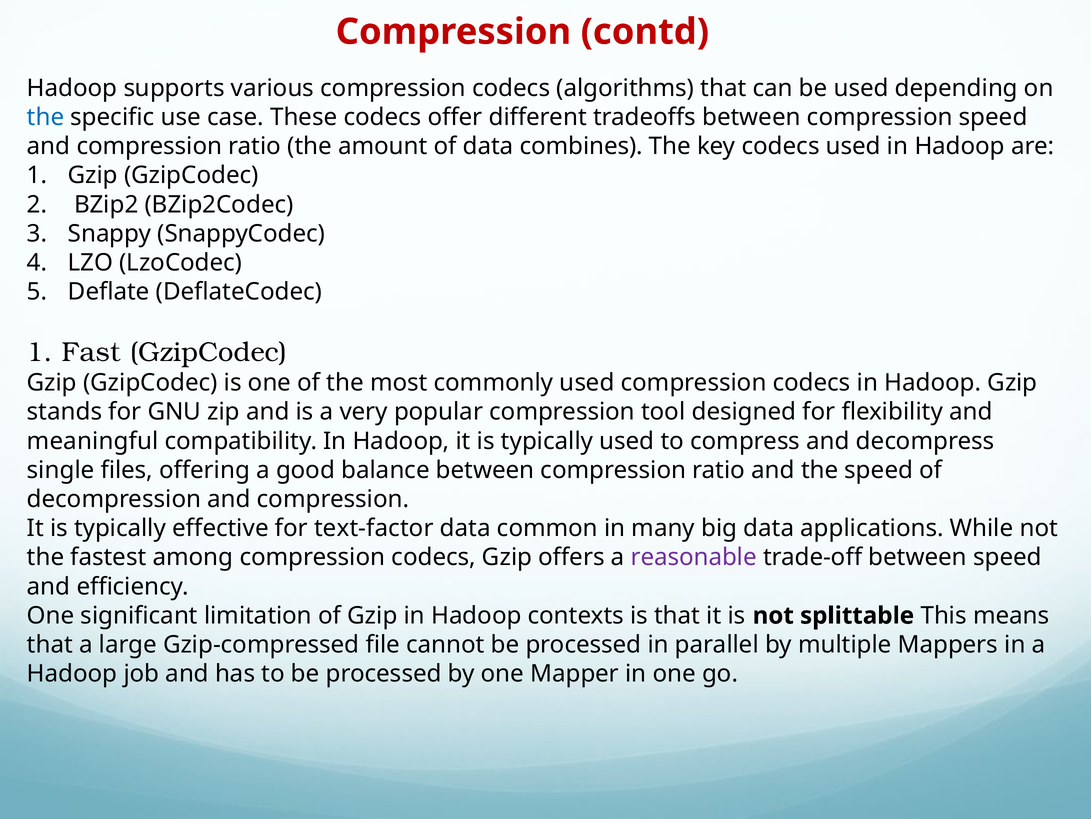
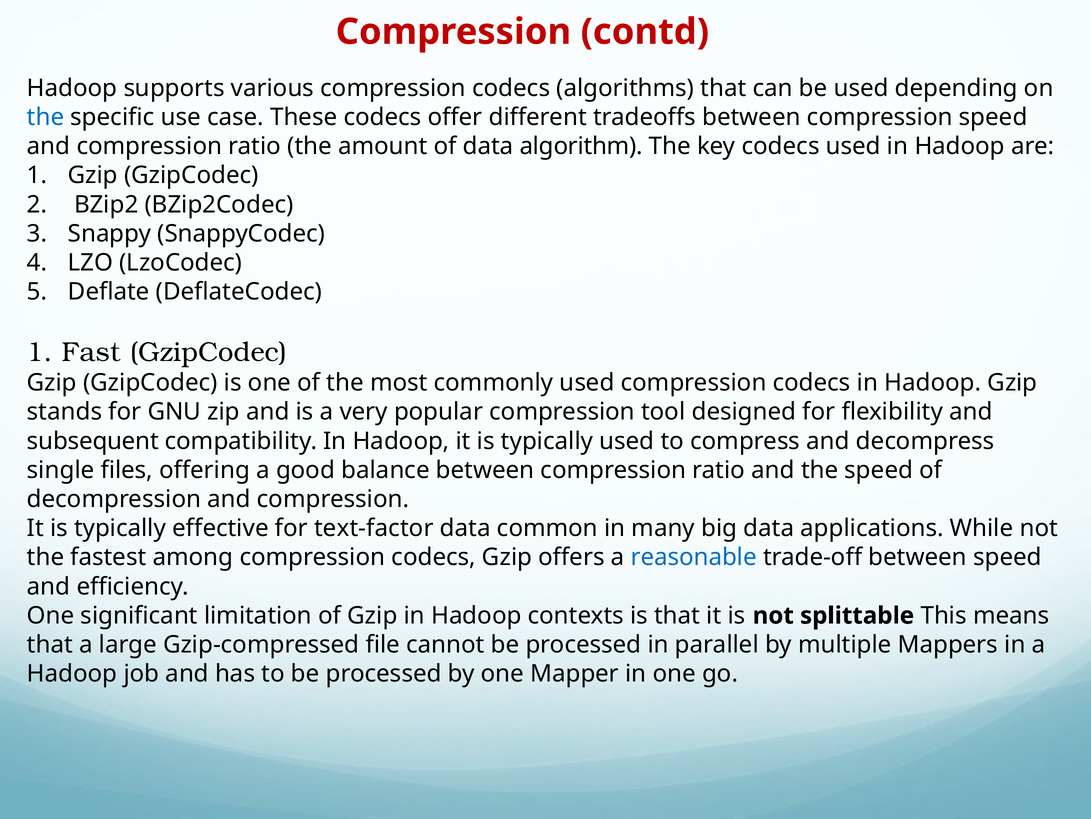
combines: combines -> algorithm
meaningful: meaningful -> subsequent
reasonable colour: purple -> blue
